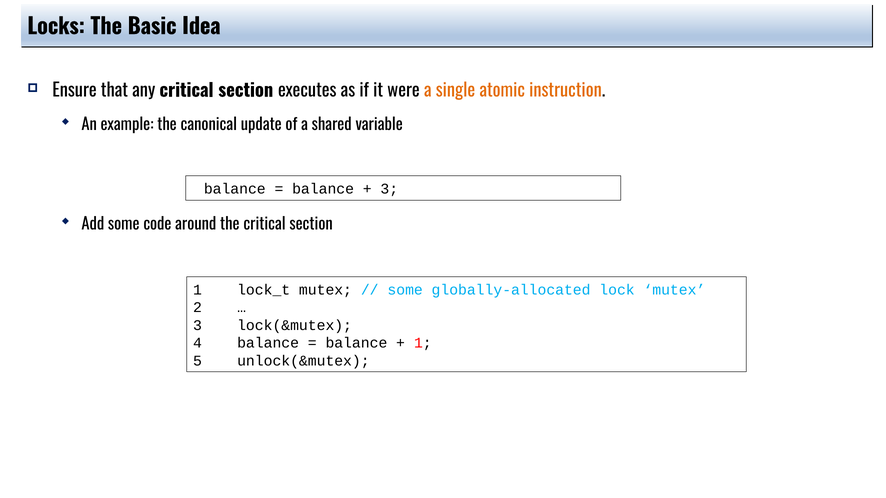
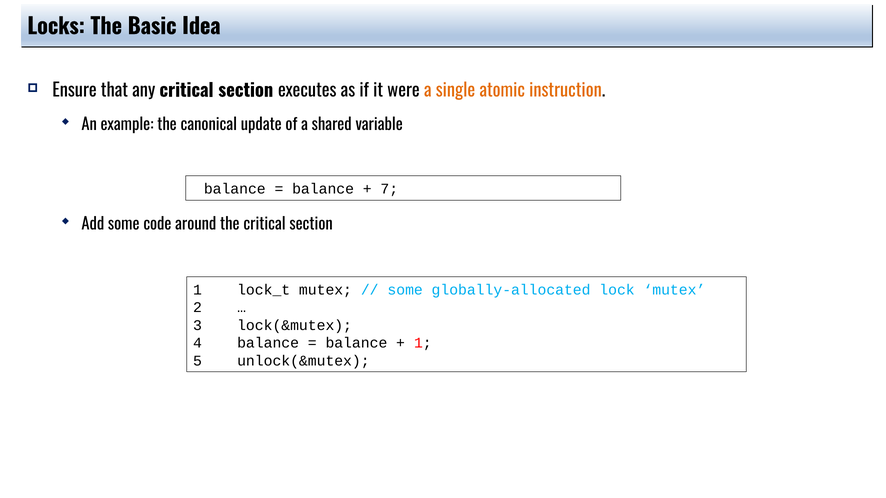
3 at (389, 189): 3 -> 7
